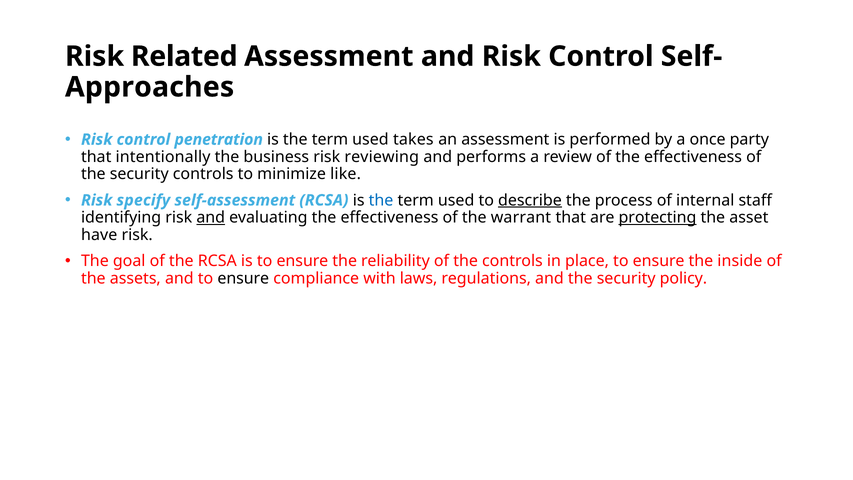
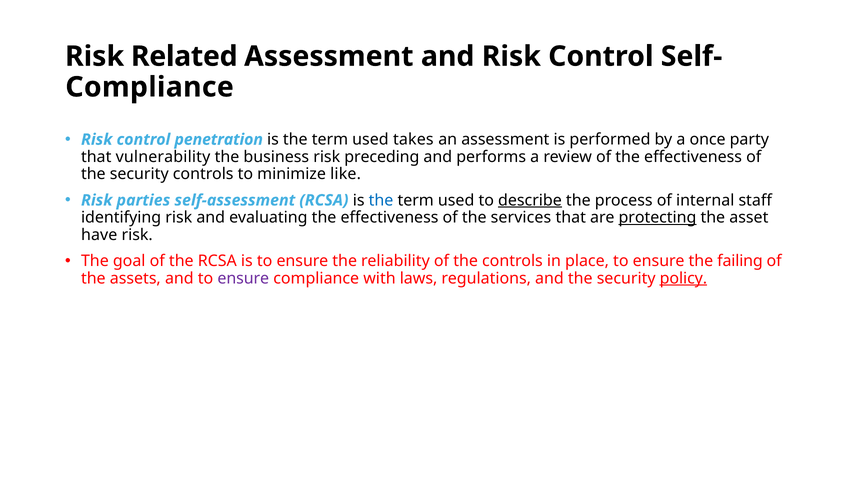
Approaches at (150, 87): Approaches -> Compliance
intentionally: intentionally -> vulnerability
reviewing: reviewing -> preceding
specify: specify -> parties
and at (211, 217) underline: present -> none
warrant: warrant -> services
inside: inside -> failing
ensure at (243, 278) colour: black -> purple
policy underline: none -> present
